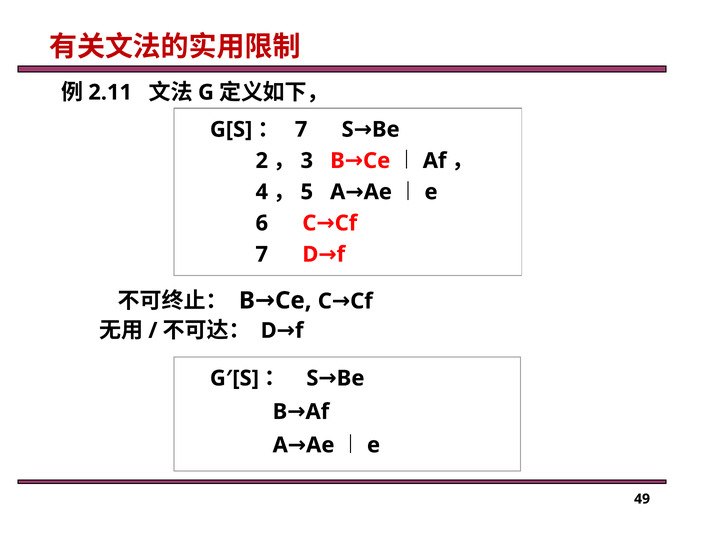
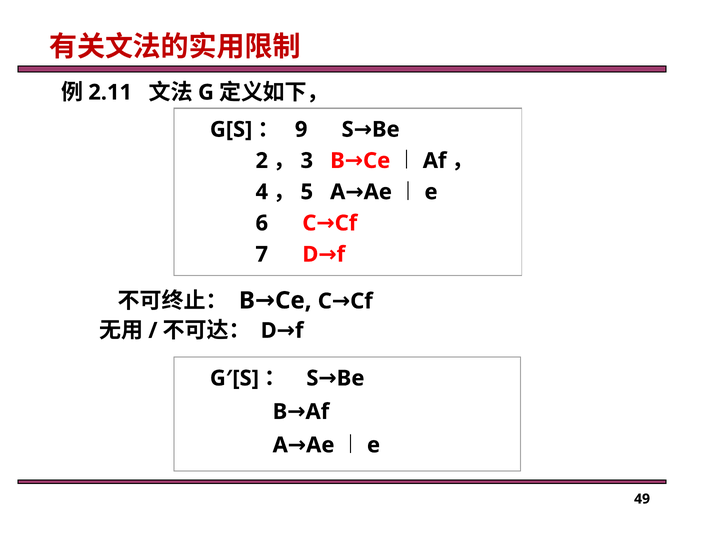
7 at (301, 129): 7 -> 9
